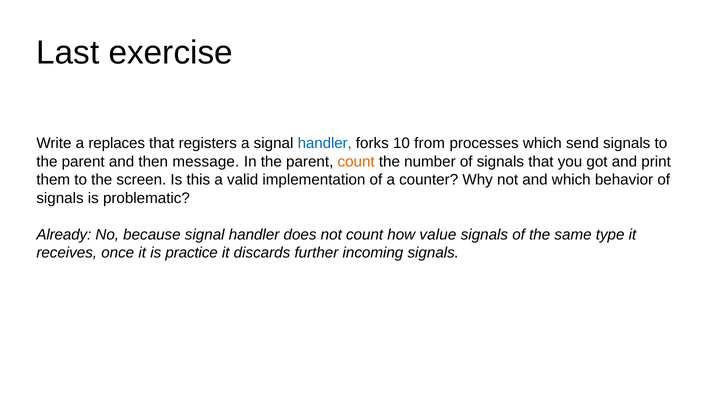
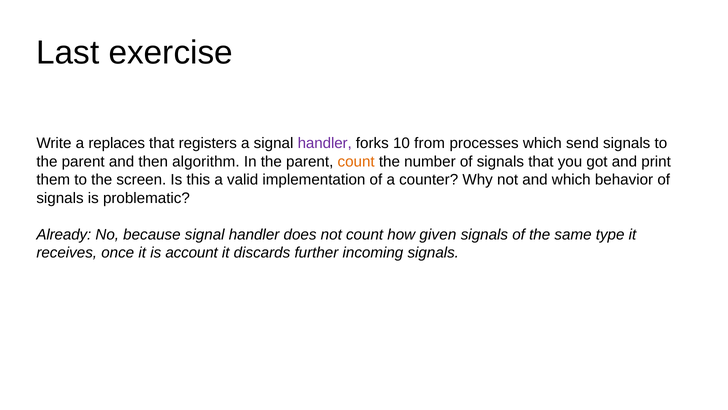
handler at (325, 143) colour: blue -> purple
message: message -> algorithm
value: value -> given
practice: practice -> account
